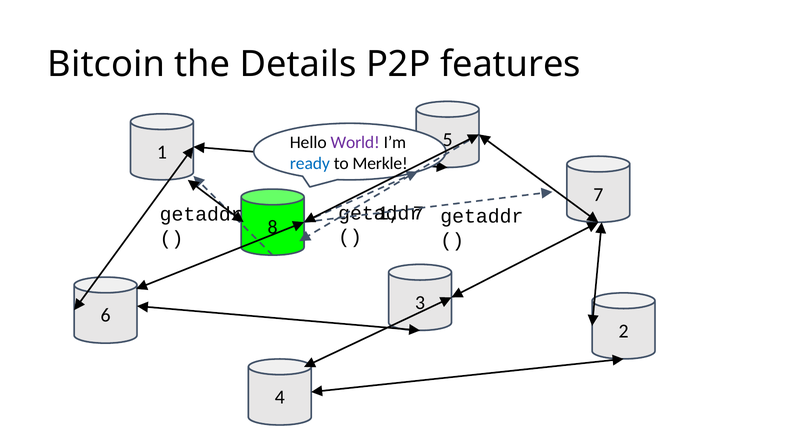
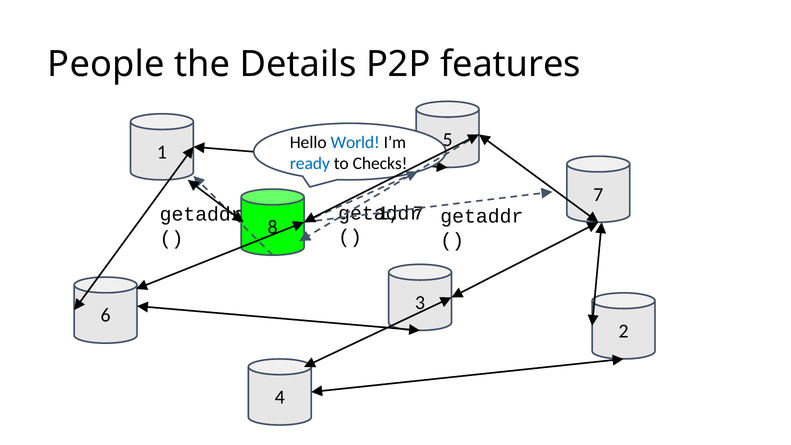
Bitcoin: Bitcoin -> People
World colour: purple -> blue
Merkle: Merkle -> Checks
